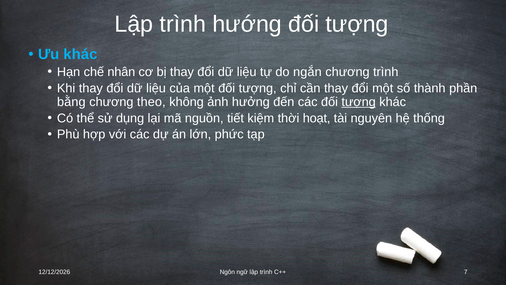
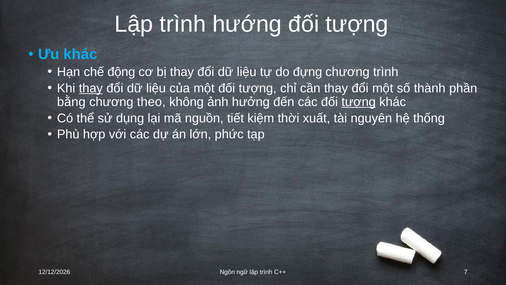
nhân: nhân -> động
ngắn: ngắn -> đựng
thay at (91, 88) underline: none -> present
hoạt: hoạt -> xuất
